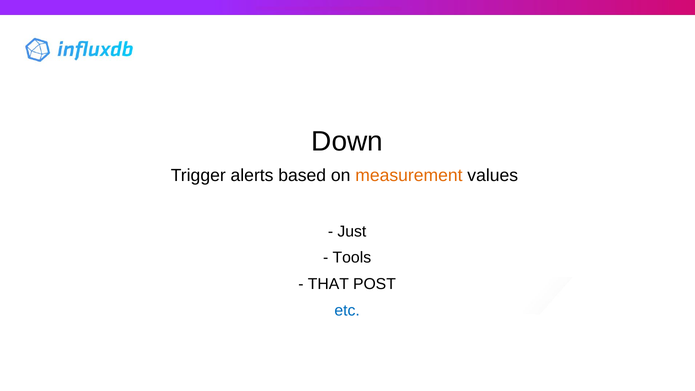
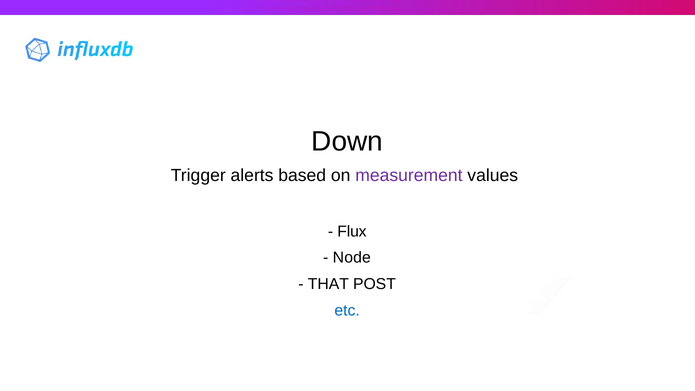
measurement colour: orange -> purple
Just: Just -> Flux
Tools: Tools -> Node
